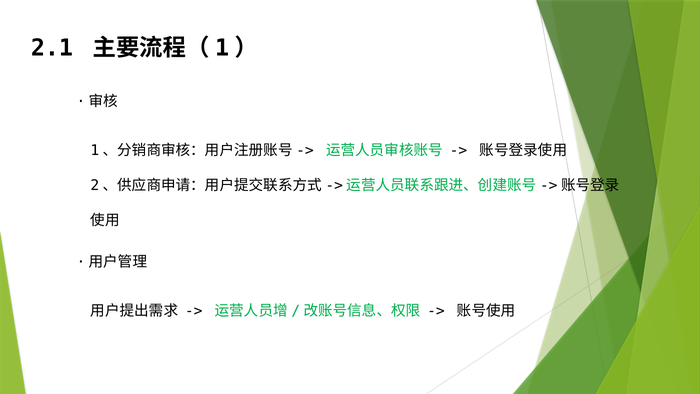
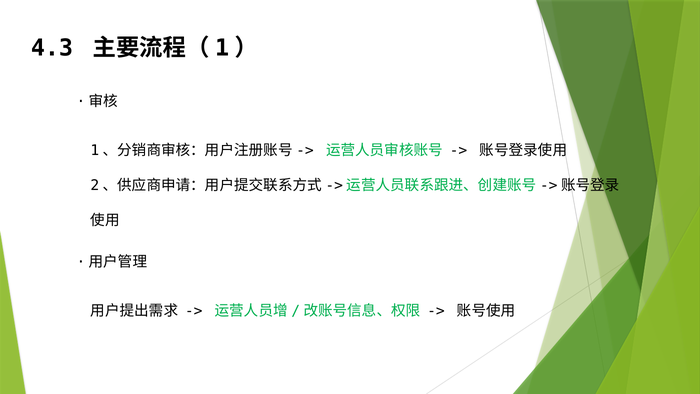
2.1: 2.1 -> 4.3
